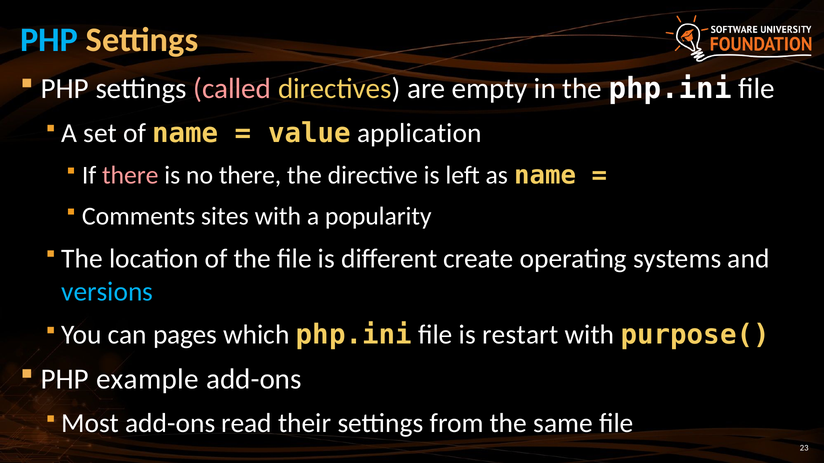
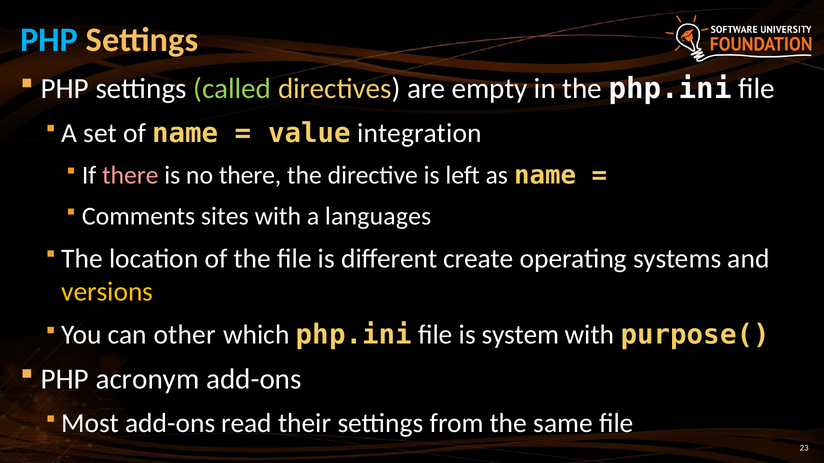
called colour: pink -> light green
application: application -> integration
popularity: popularity -> languages
versions colour: light blue -> yellow
pages: pages -> other
restart: restart -> system
example: example -> acronym
